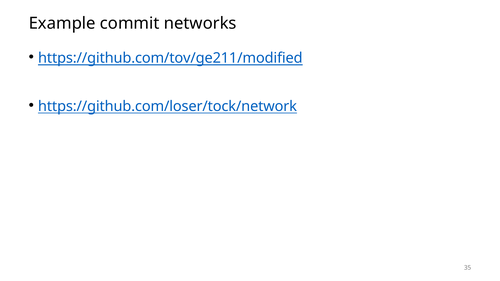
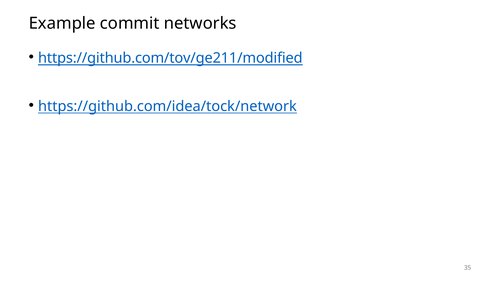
https://github.com/loser/tock/network: https://github.com/loser/tock/network -> https://github.com/idea/tock/network
